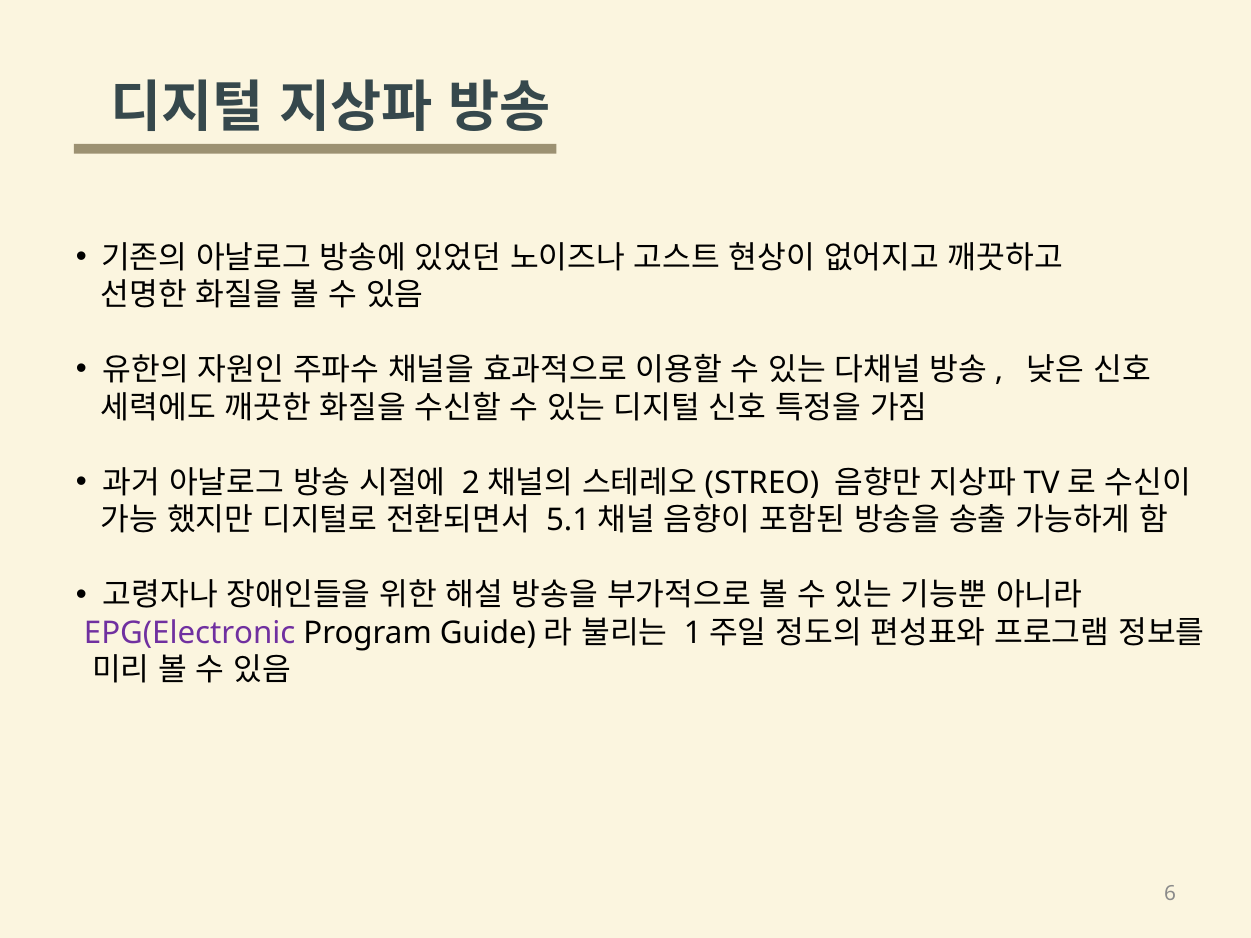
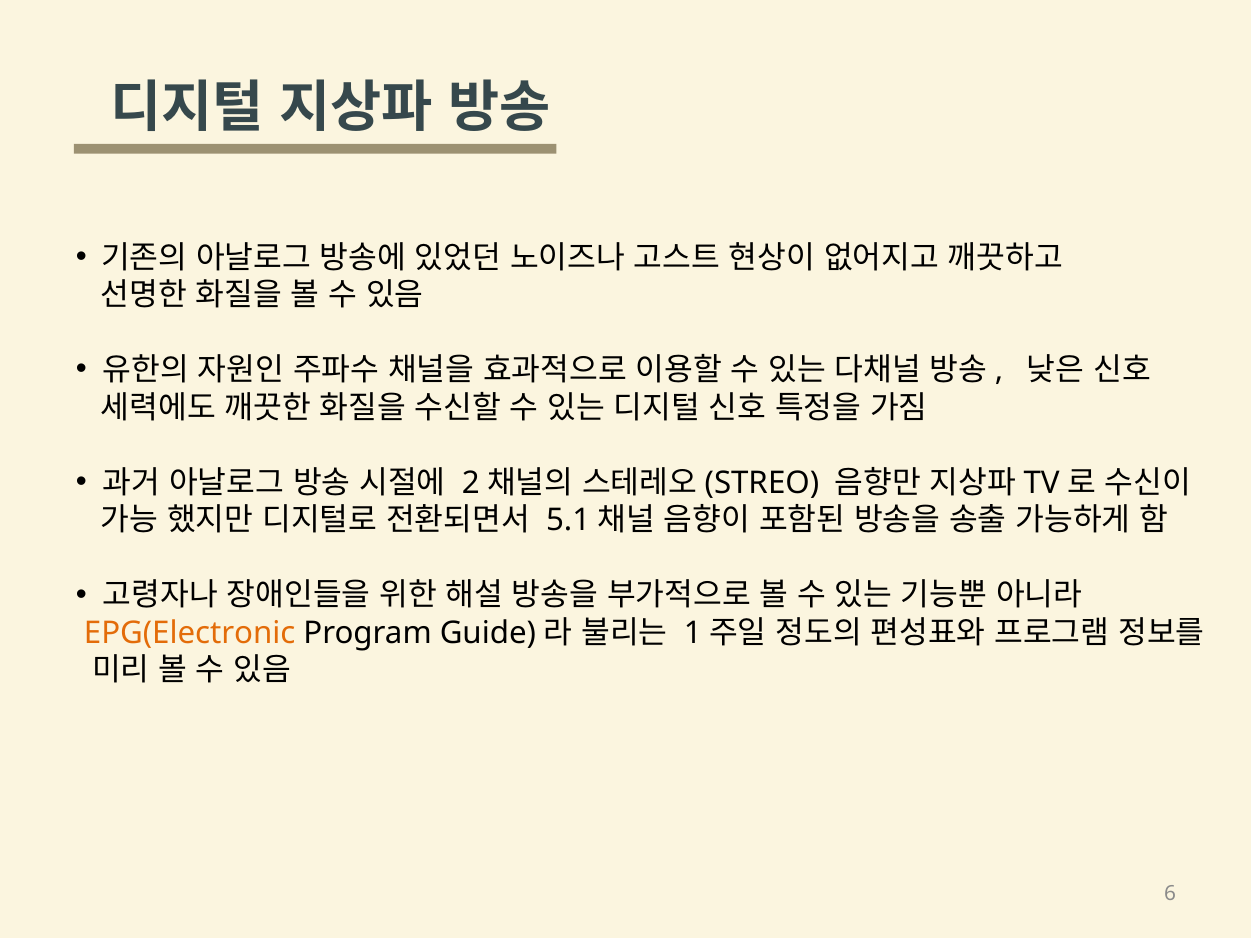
EPG(Electronic colour: purple -> orange
